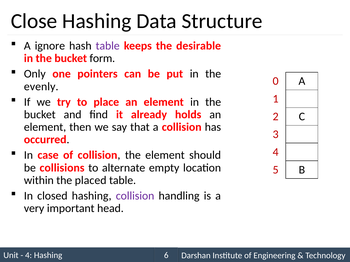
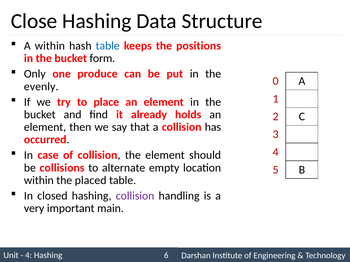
A ignore: ignore -> within
table at (108, 46) colour: purple -> blue
desirable: desirable -> positions
pointers: pointers -> produce
head: head -> main
